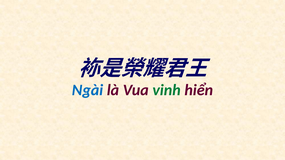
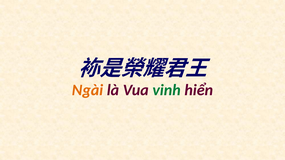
Ngài colour: blue -> orange
